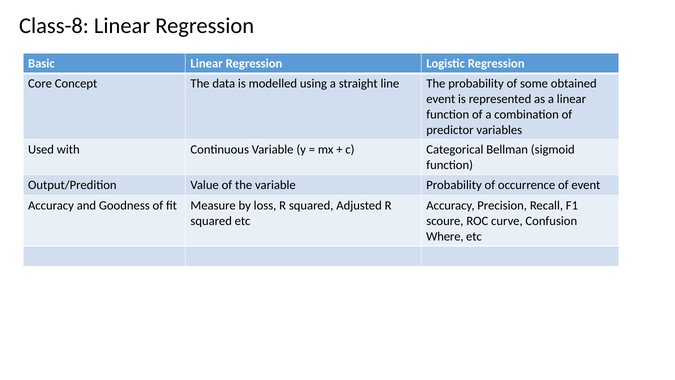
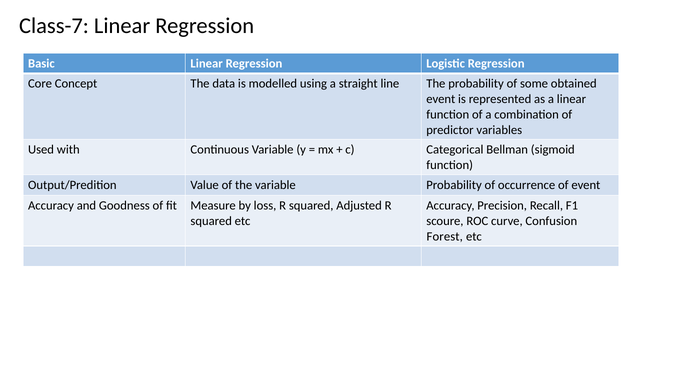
Class-8: Class-8 -> Class-7
Where: Where -> Forest
